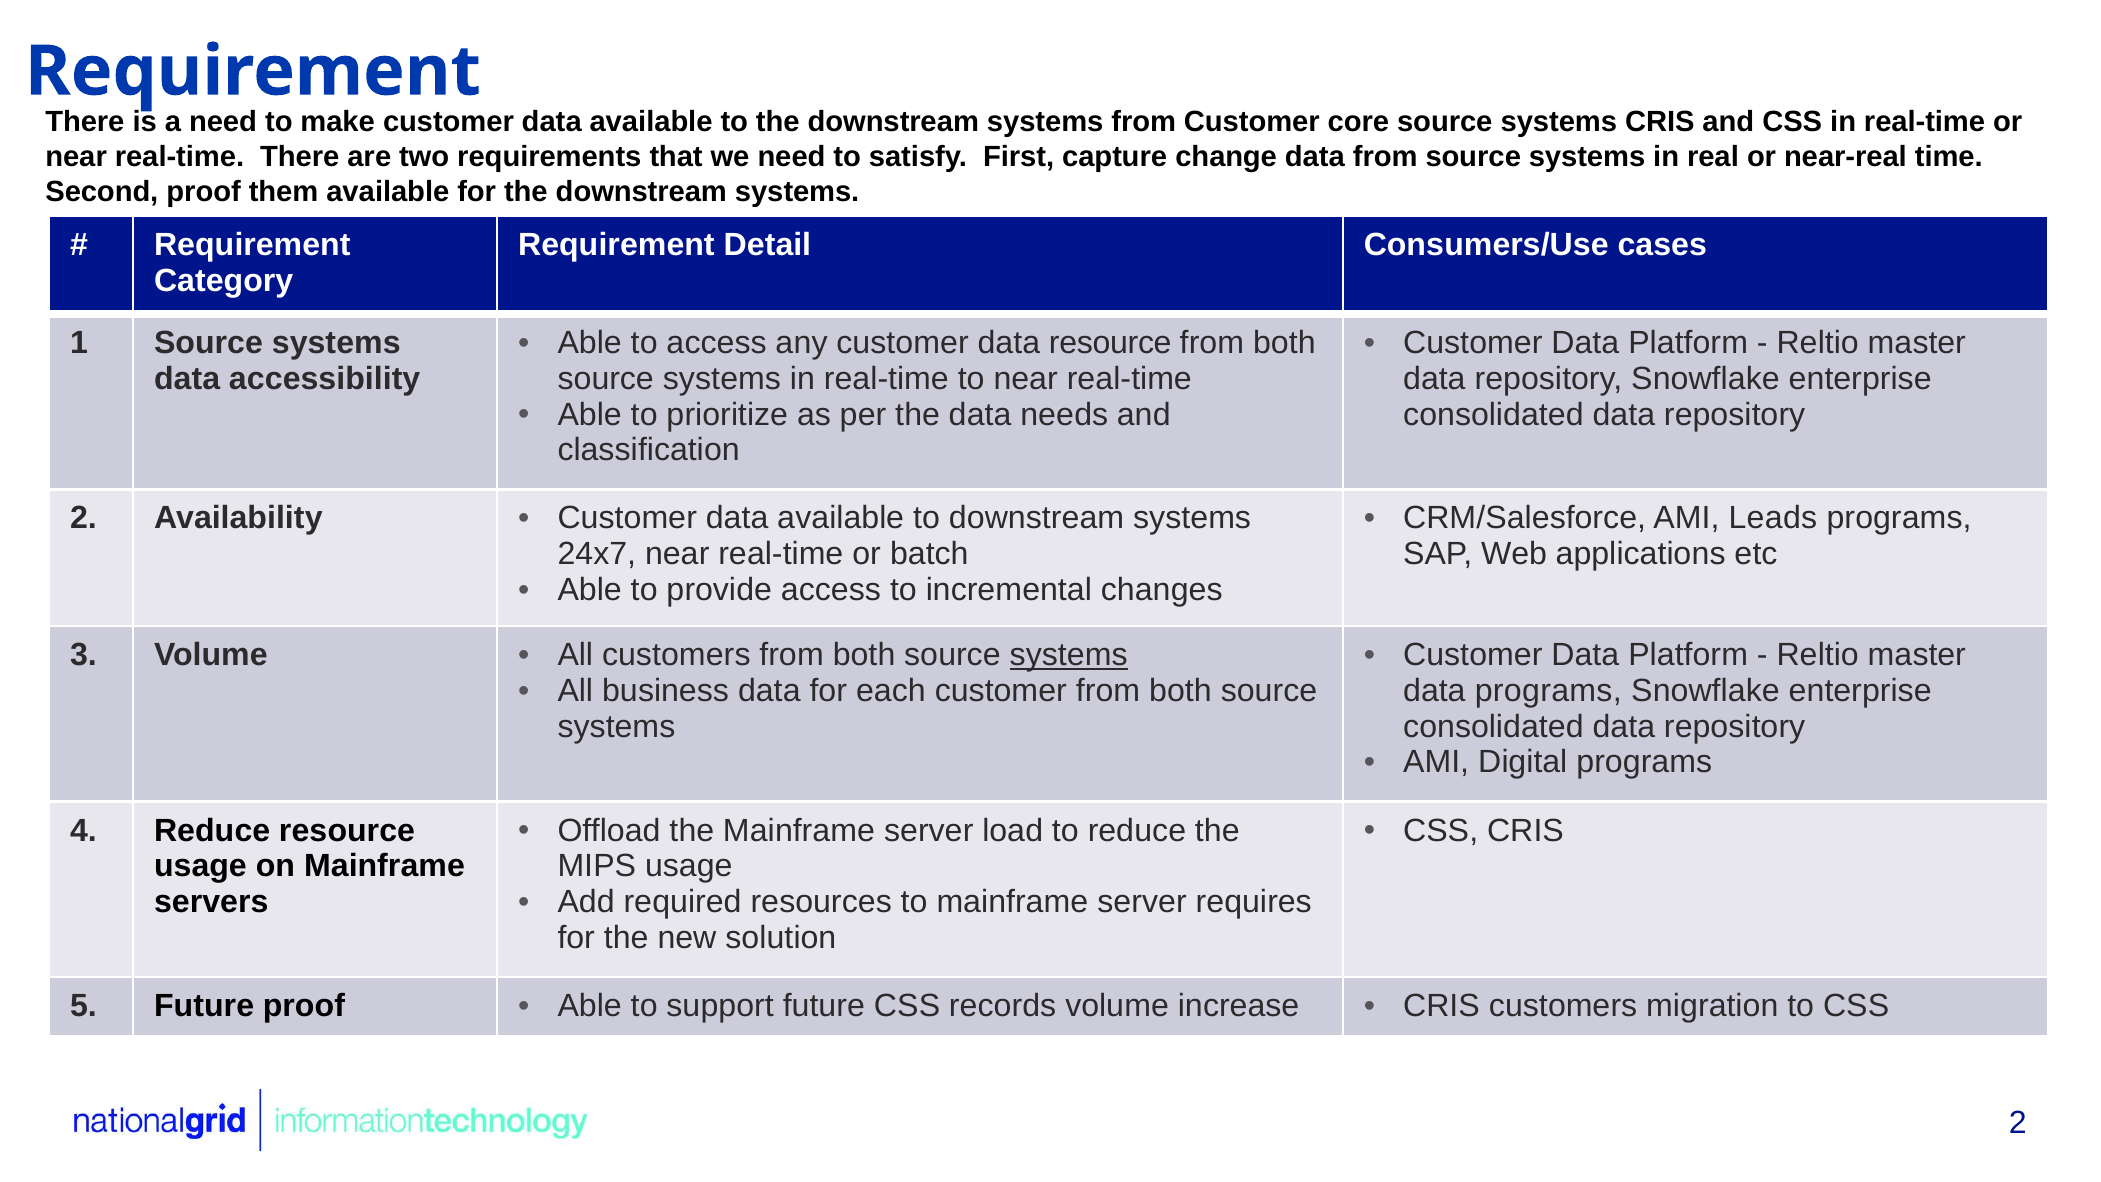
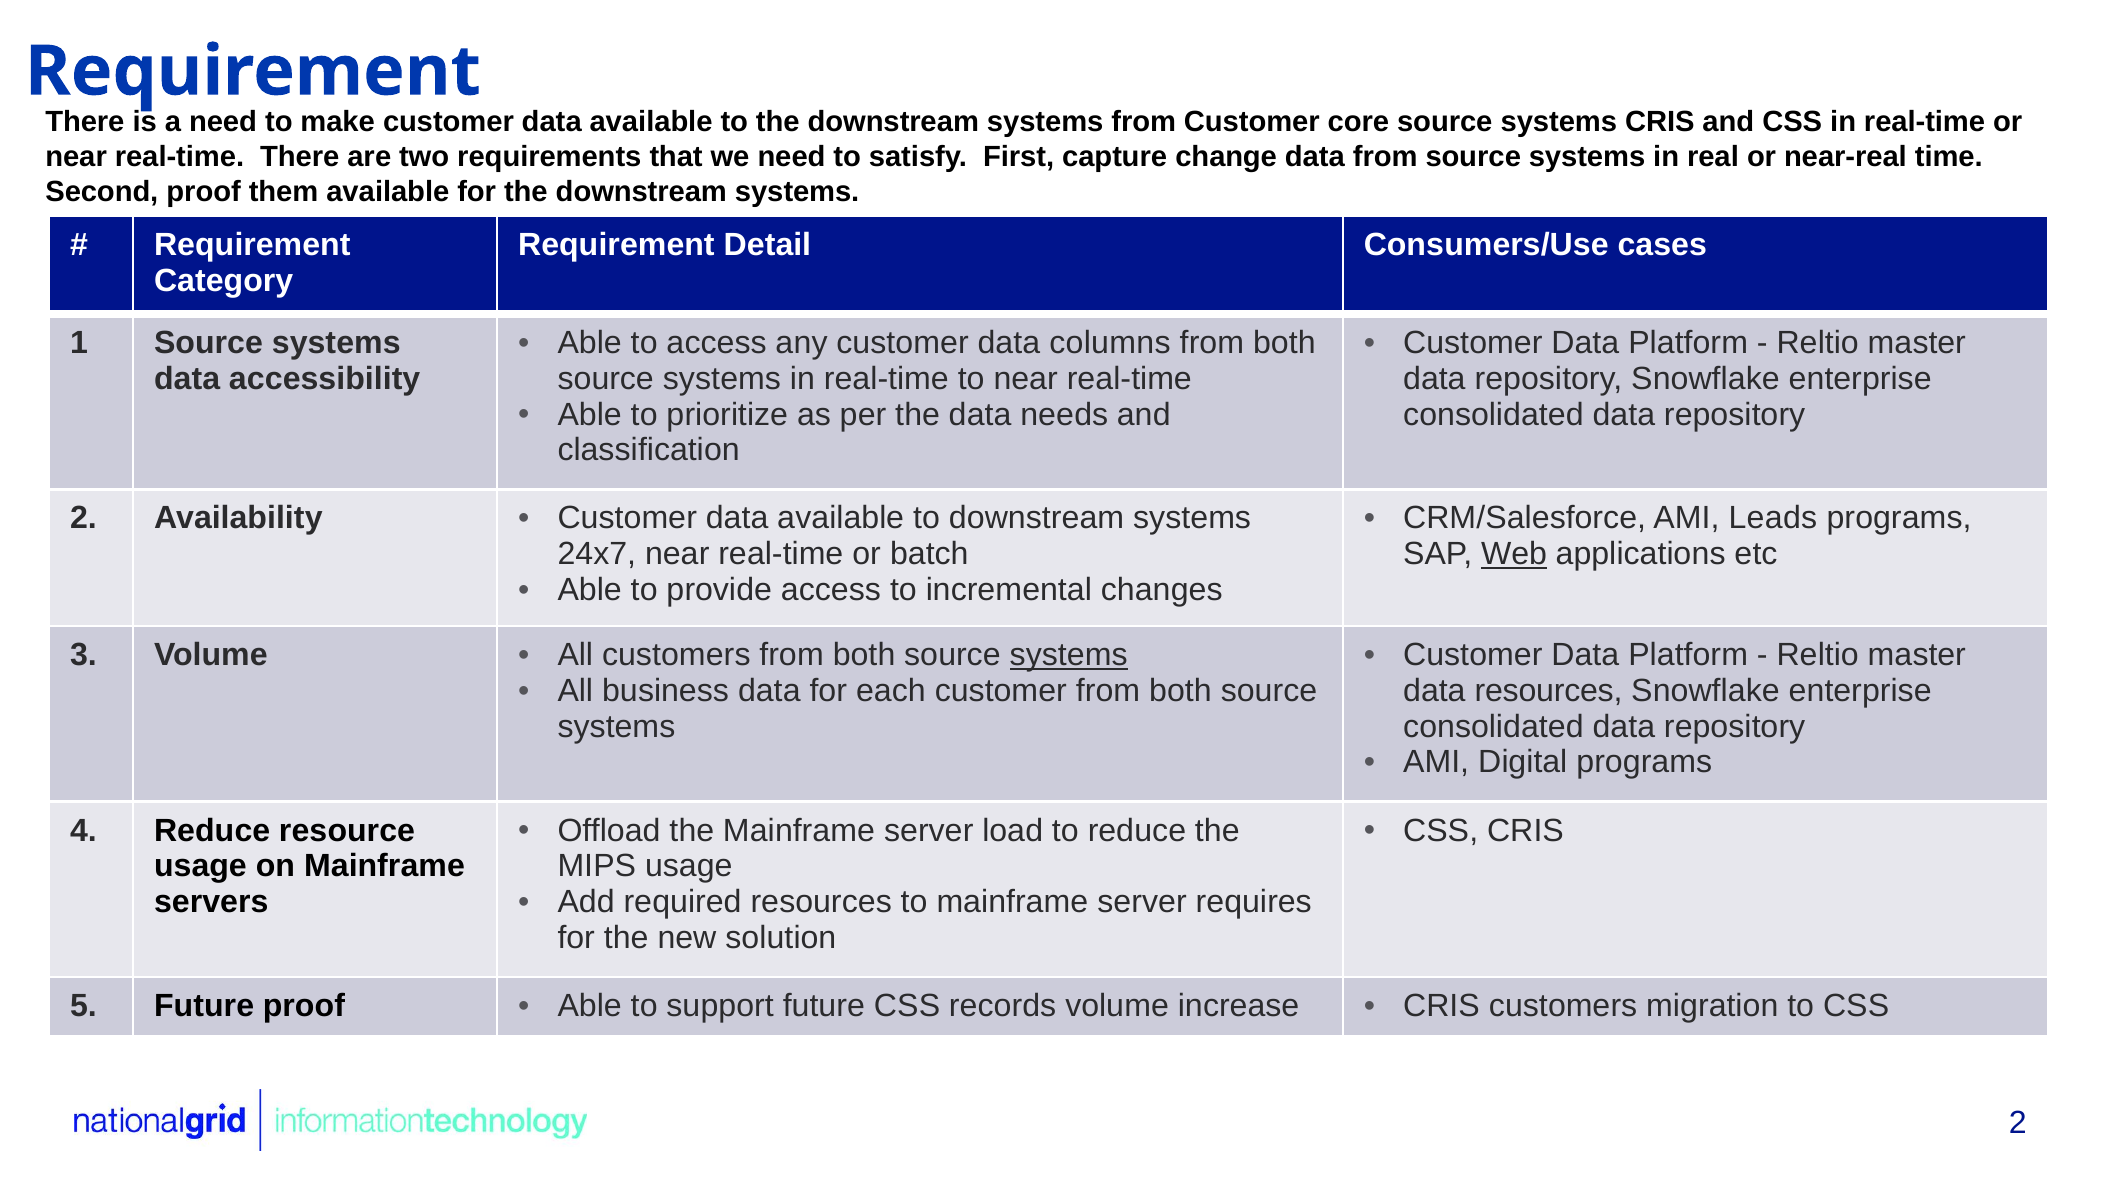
data resource: resource -> columns
Web underline: none -> present
data programs: programs -> resources
